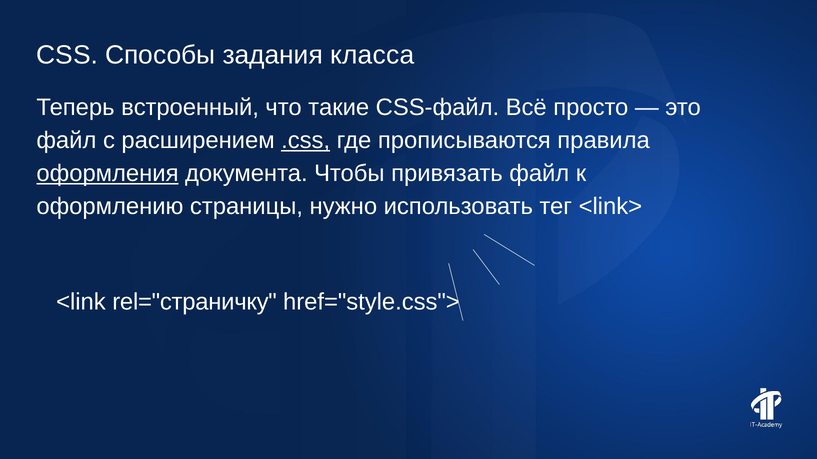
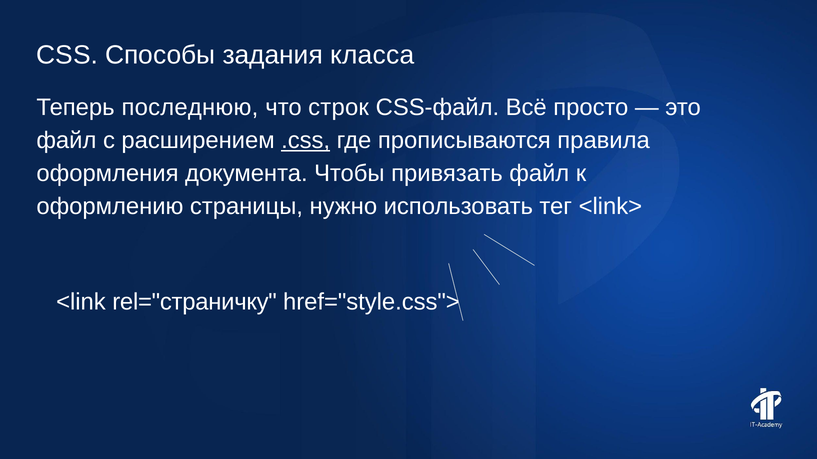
встроенный: встроенный -> последнюю
такие: такие -> строк
оформления underline: present -> none
